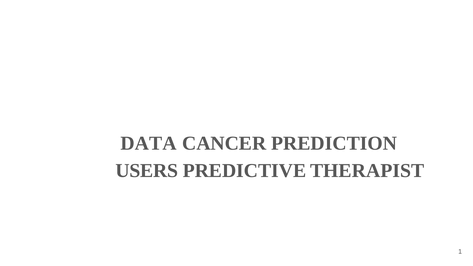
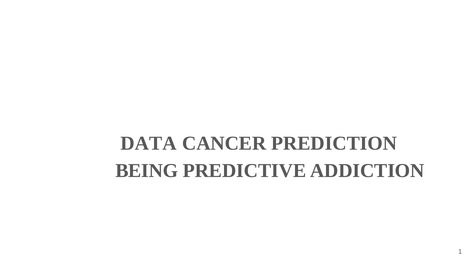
USERS: USERS -> BEING
THERAPIST: THERAPIST -> ADDICTION
